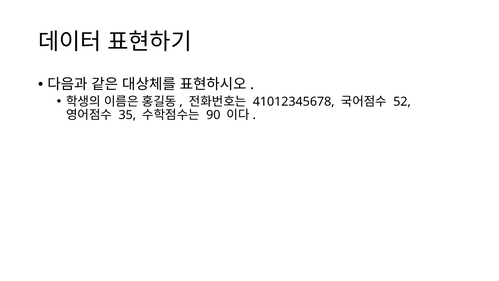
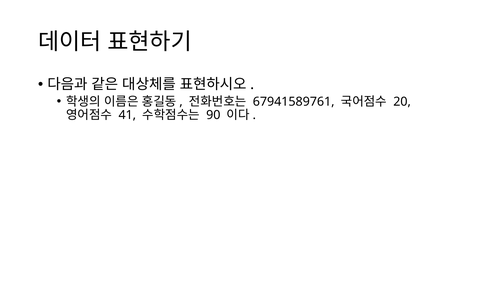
41012345678: 41012345678 -> 67941589761
52: 52 -> 20
35: 35 -> 41
